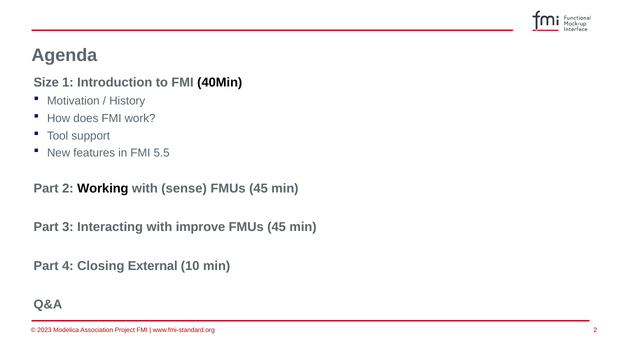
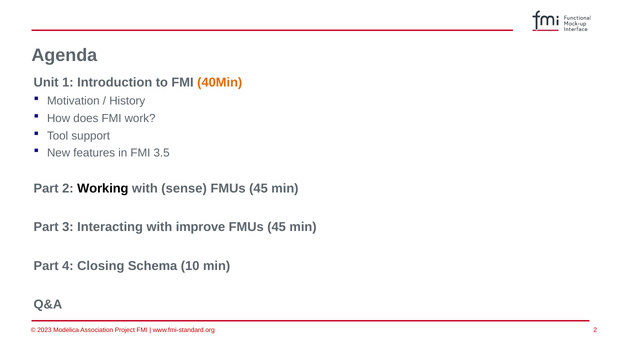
Size: Size -> Unit
40Min colour: black -> orange
5.5: 5.5 -> 3.5
External: External -> Schema
